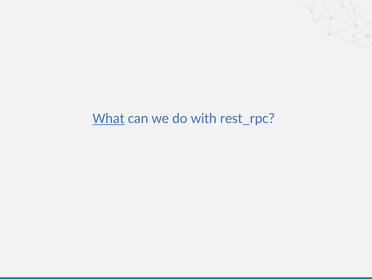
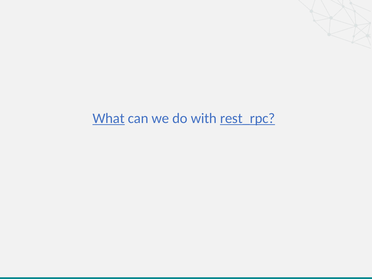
rest_rpc underline: none -> present
